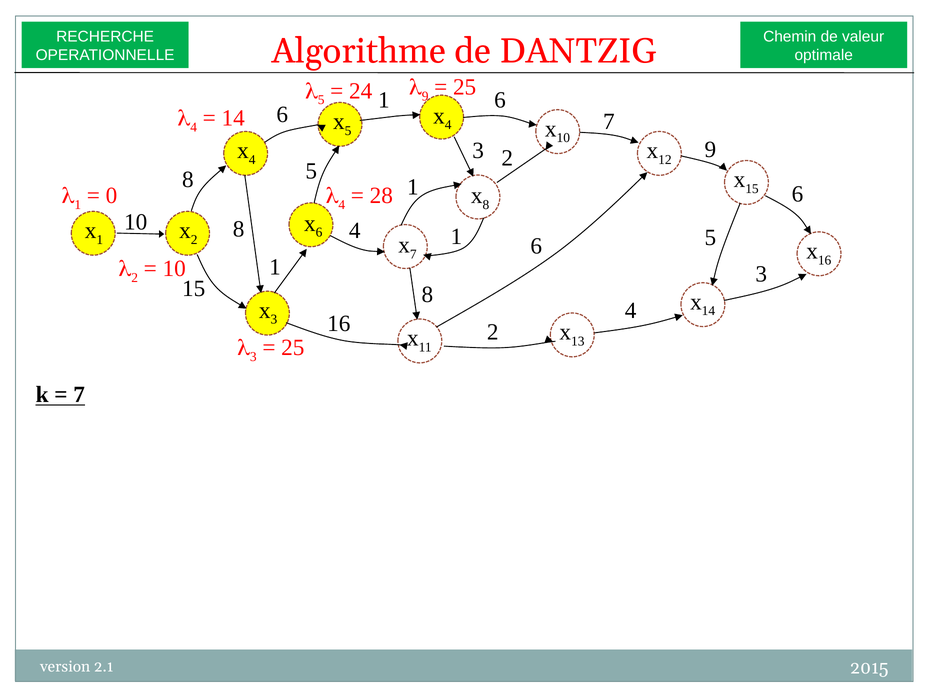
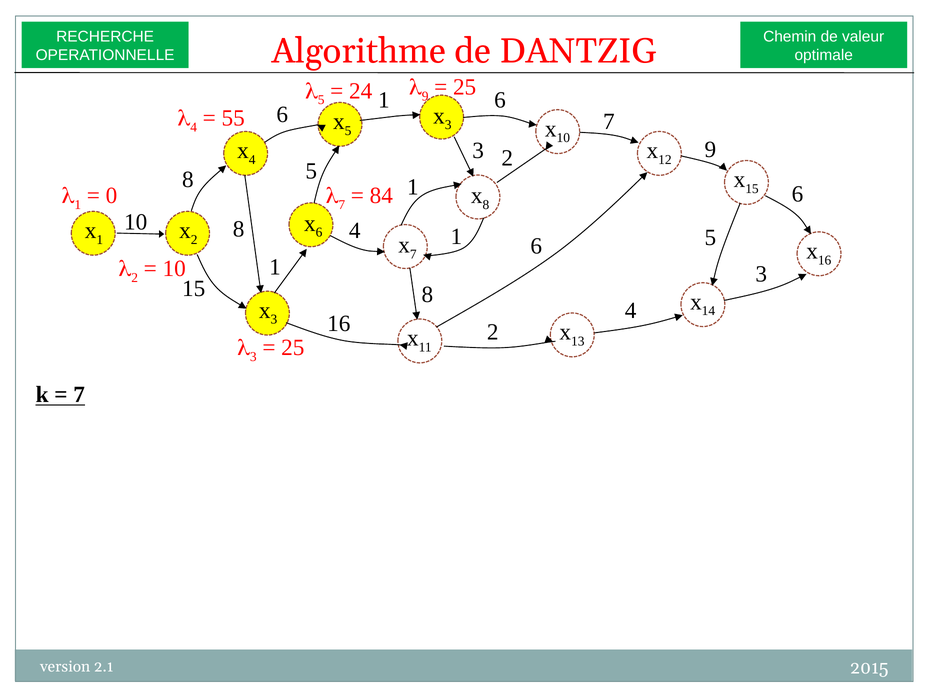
4 at (448, 125): 4 -> 3
14 at (233, 118): 14 -> 55
4 at (342, 205): 4 -> 7
28 at (381, 196): 28 -> 84
